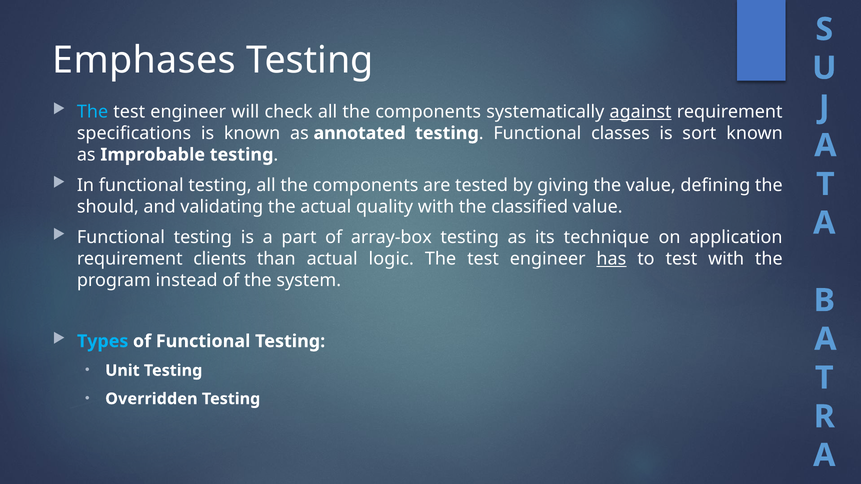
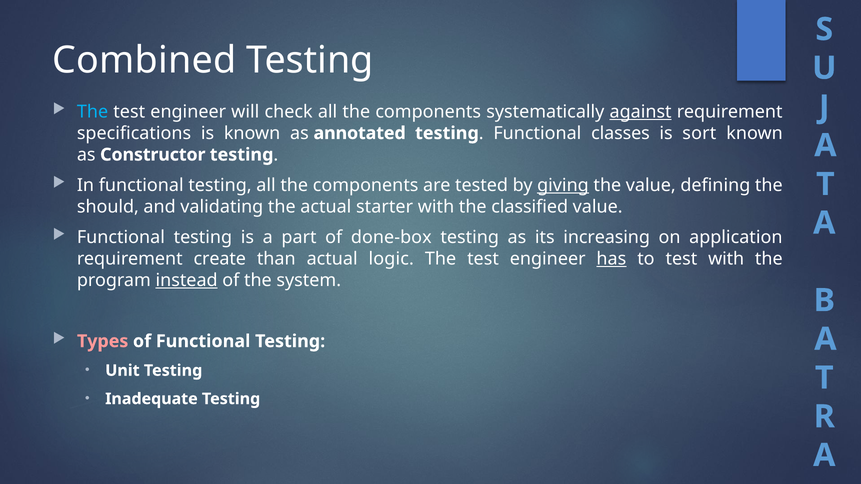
Emphases: Emphases -> Combined
Improbable: Improbable -> Constructor
giving underline: none -> present
quality: quality -> starter
array-box: array-box -> done-box
technique: technique -> increasing
clients: clients -> create
instead underline: none -> present
Types colour: light blue -> pink
Overridden: Overridden -> Inadequate
